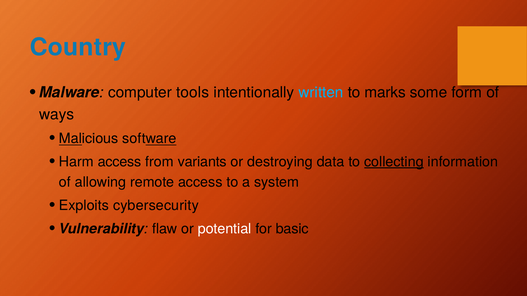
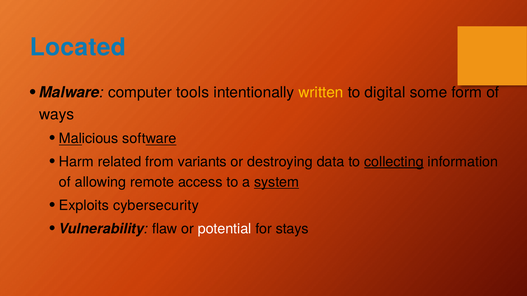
Country: Country -> Located
written colour: light blue -> yellow
marks: marks -> digital
Harm access: access -> related
system underline: none -> present
basic: basic -> stays
